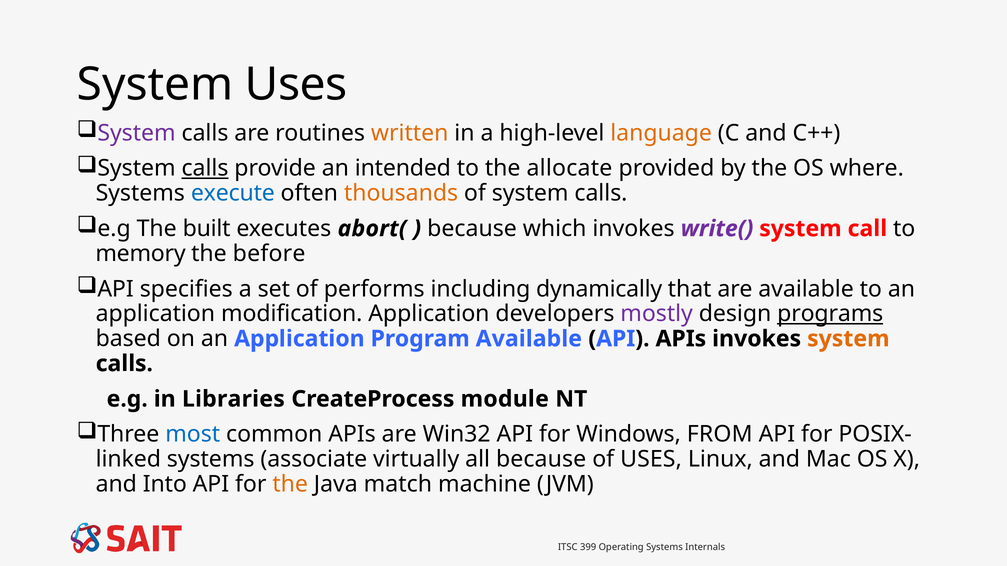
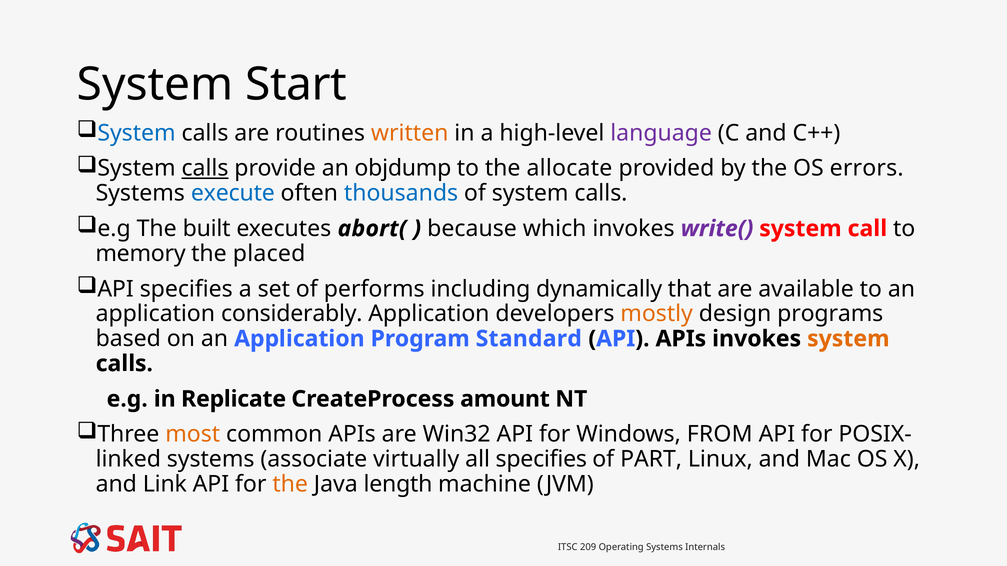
System Uses: Uses -> Start
System at (136, 133) colour: purple -> blue
language colour: orange -> purple
intended: intended -> objdump
where: where -> errors
thousands colour: orange -> blue
before: before -> placed
modification: modification -> considerably
mostly colour: purple -> orange
programs underline: present -> none
Program Available: Available -> Standard
Libraries: Libraries -> Replicate
module: module -> amount
most colour: blue -> orange
all because: because -> specifies
of USES: USES -> PART
Into: Into -> Link
match: match -> length
399: 399 -> 209
